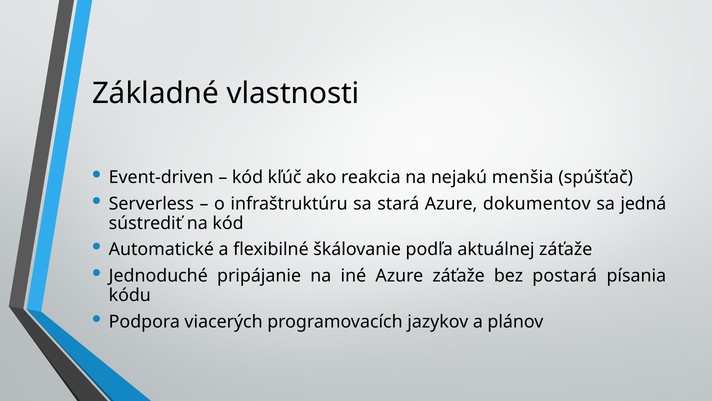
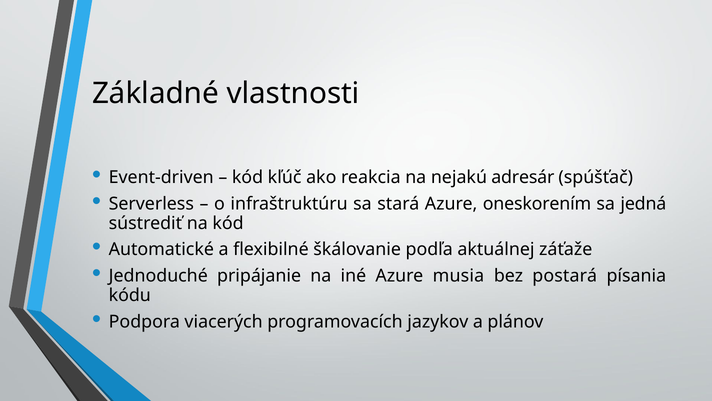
menšia: menšia -> adresár
dokumentov: dokumentov -> oneskorením
Azure záťaže: záťaže -> musia
